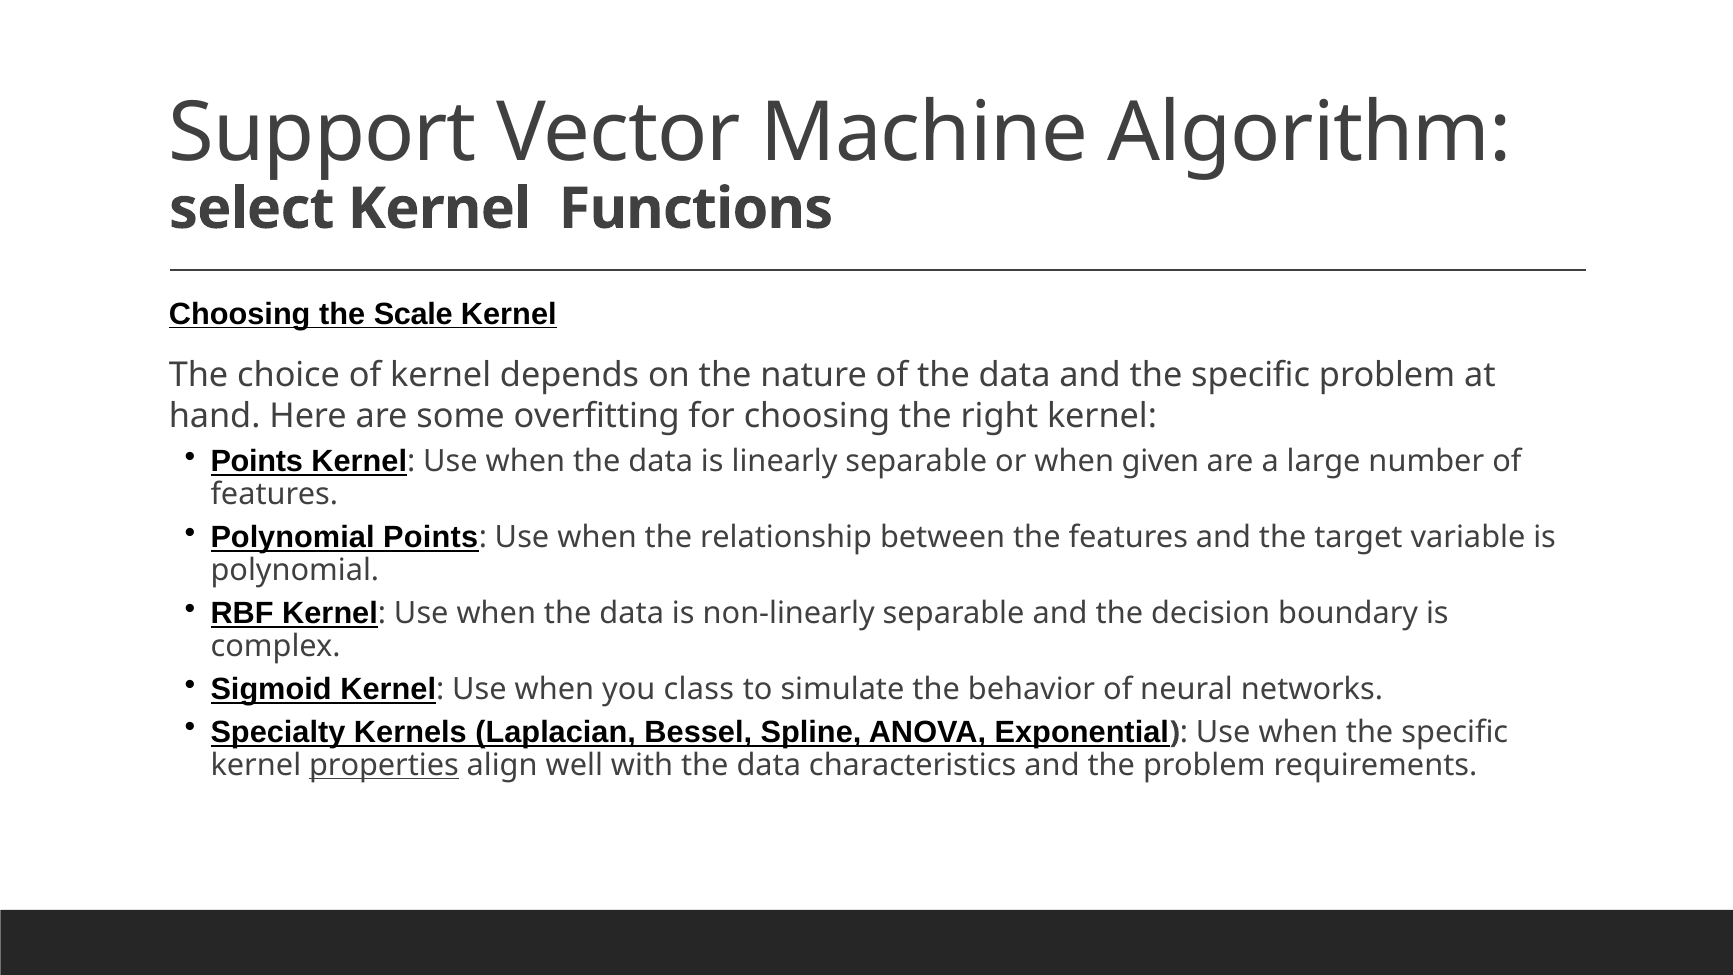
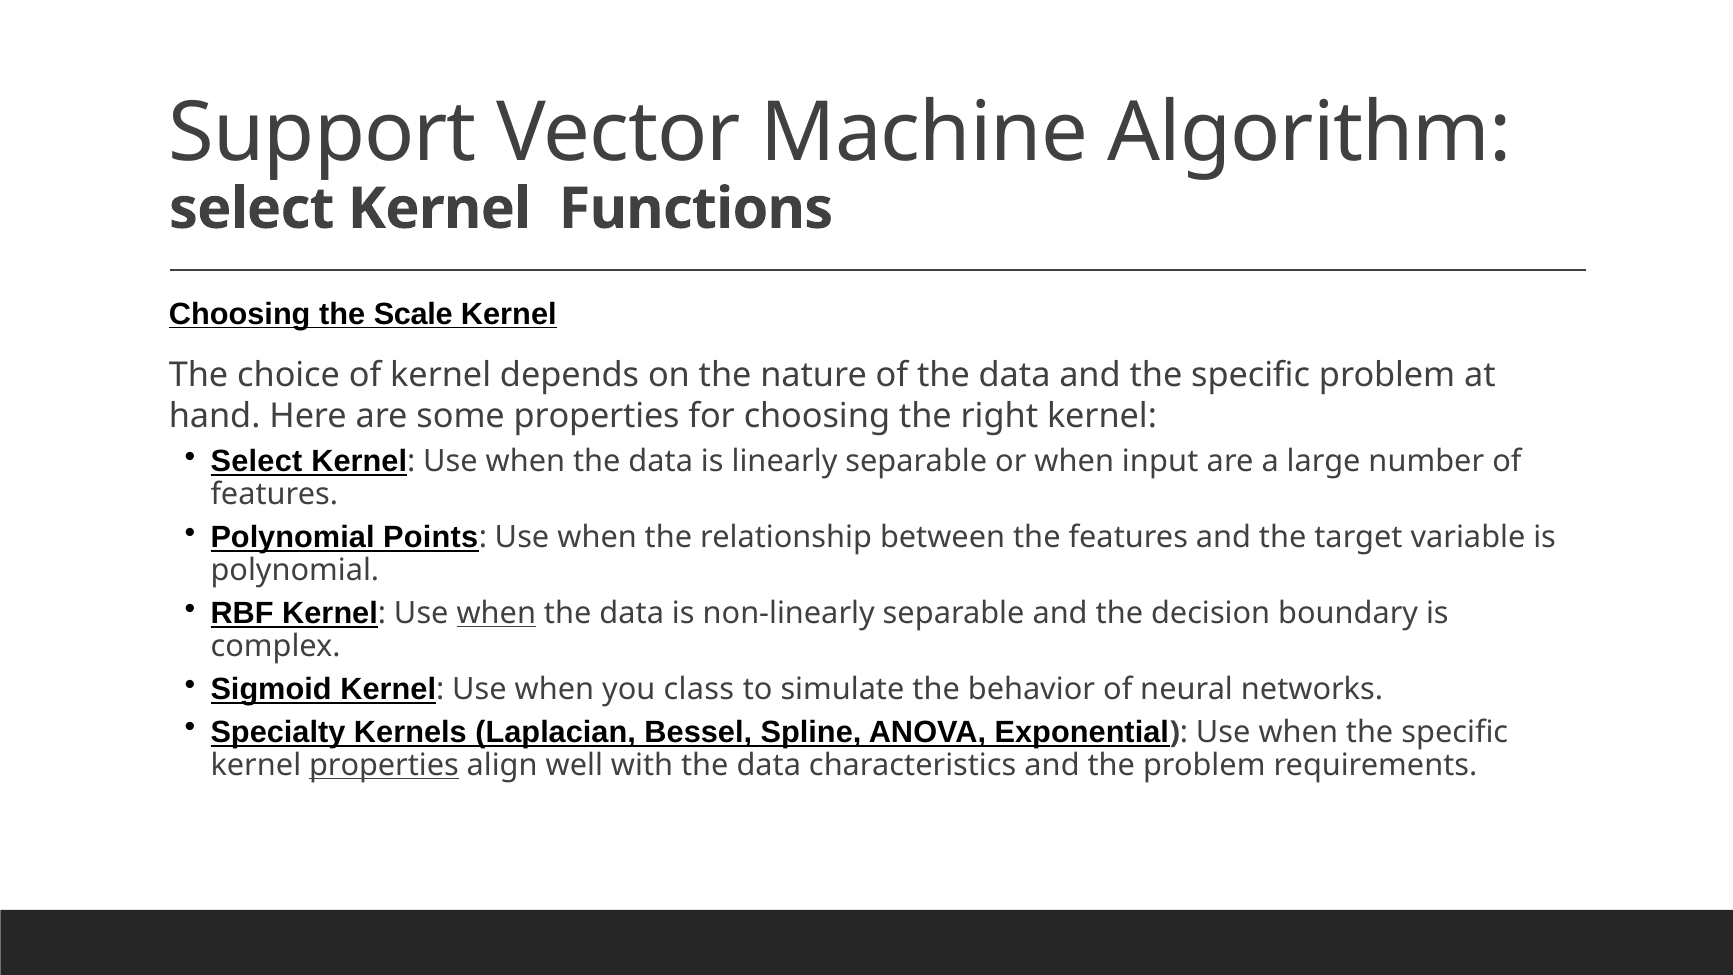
some overfitting: overfitting -> properties
Points at (257, 461): Points -> Select
given: given -> input
when at (496, 613) underline: none -> present
